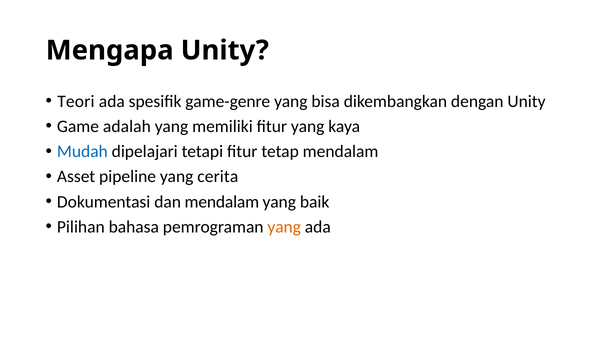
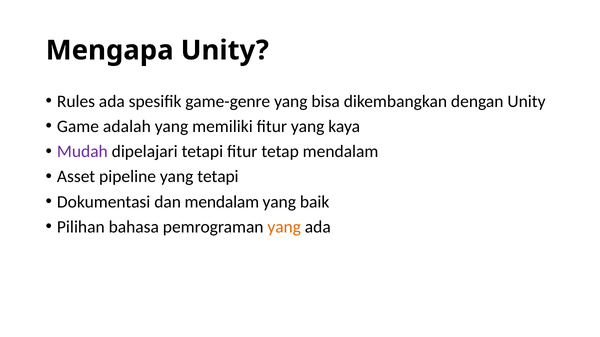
Teori: Teori -> Rules
Mudah colour: blue -> purple
yang cerita: cerita -> tetapi
